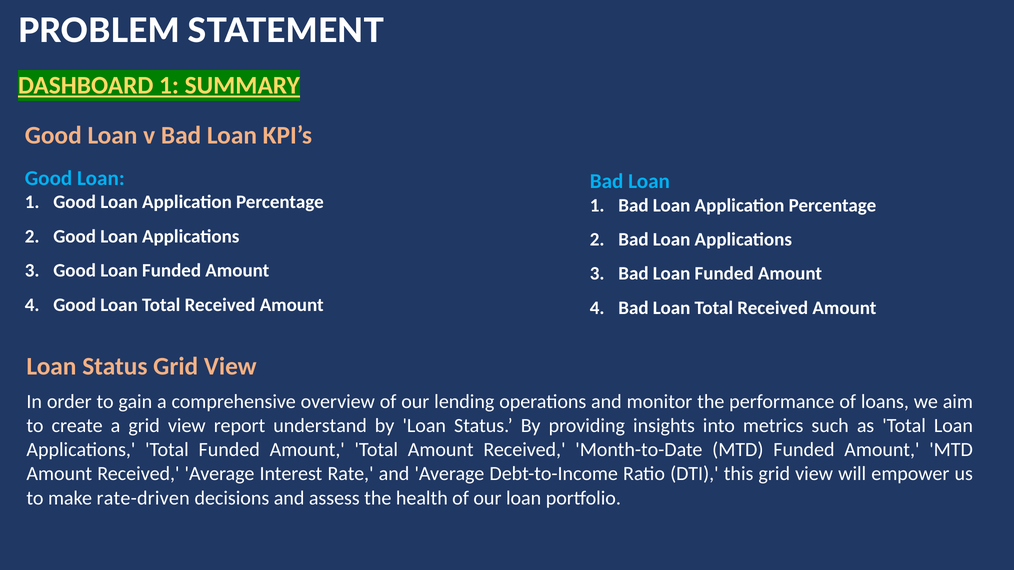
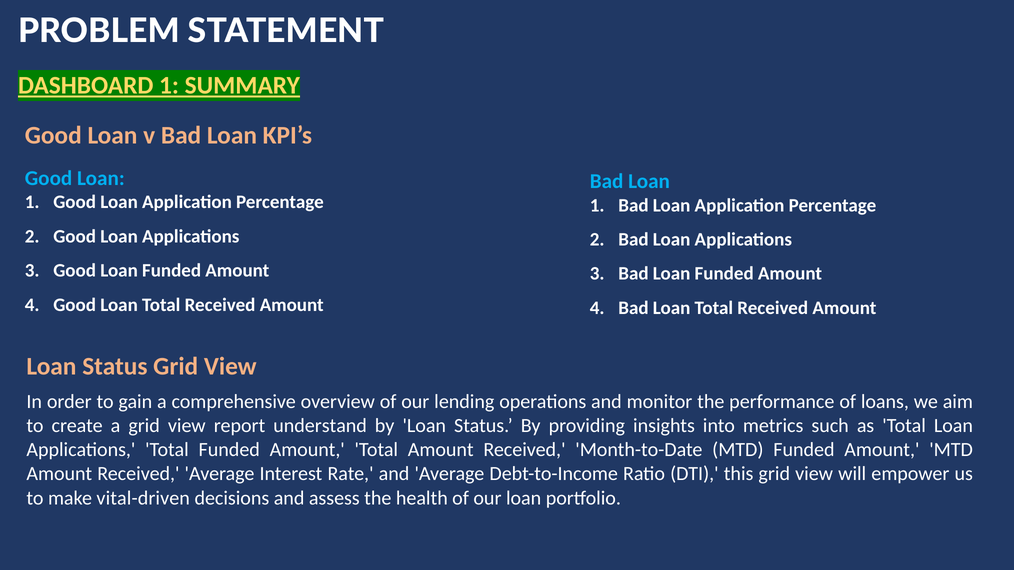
rate-driven: rate-driven -> vital-driven
